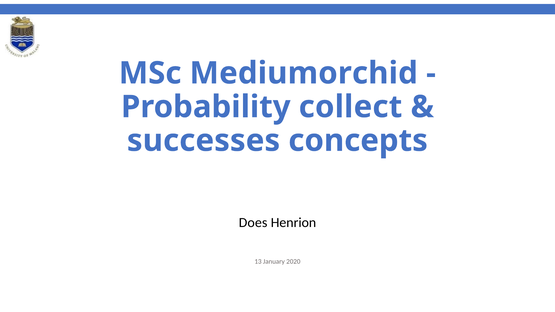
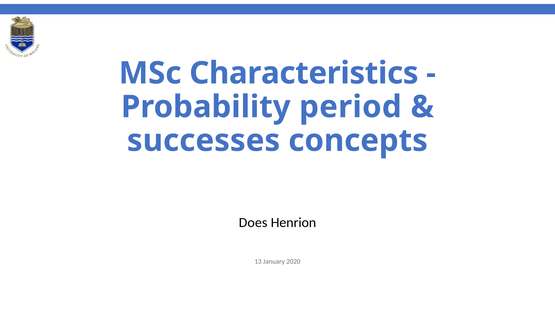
Mediumorchid: Mediumorchid -> Characteristics
collect: collect -> period
